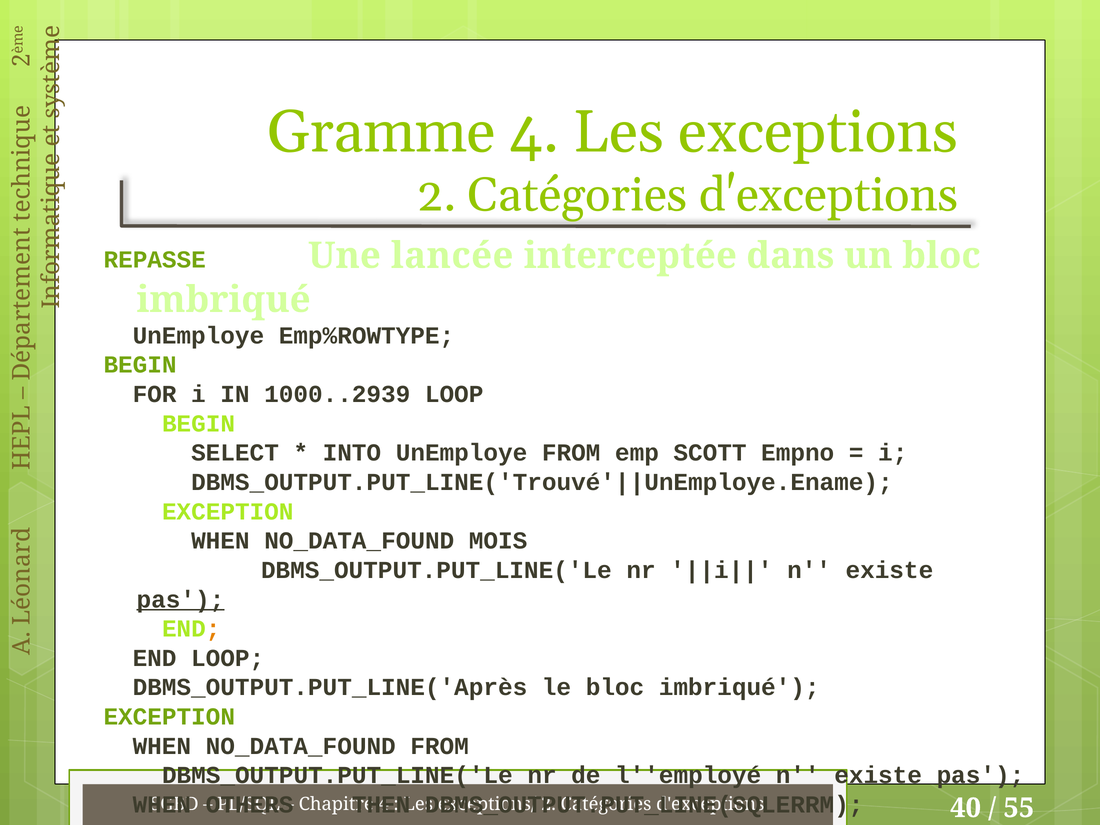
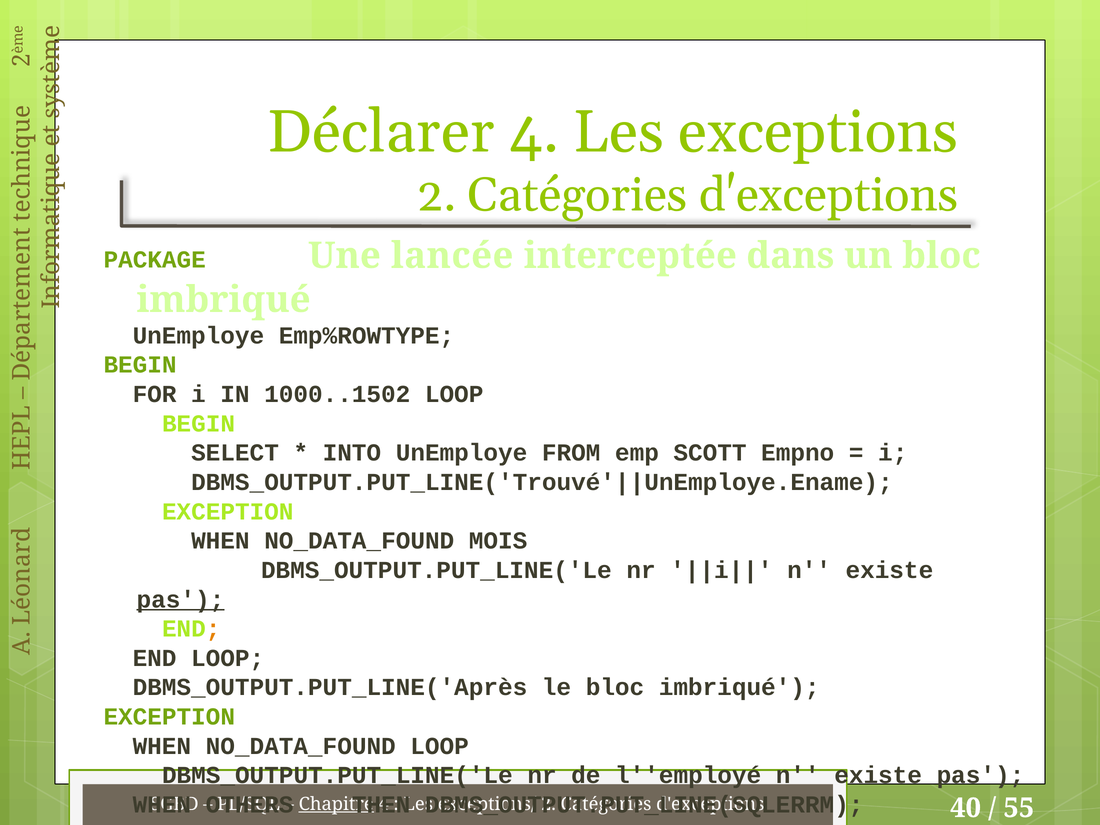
Gramme: Gramme -> Déclarer
REPASSE: REPASSE -> PACKAGE
1000..2939: 1000..2939 -> 1000..1502
NO_DATA_FOUND FROM: FROM -> LOOP
Chapitre underline: none -> present
